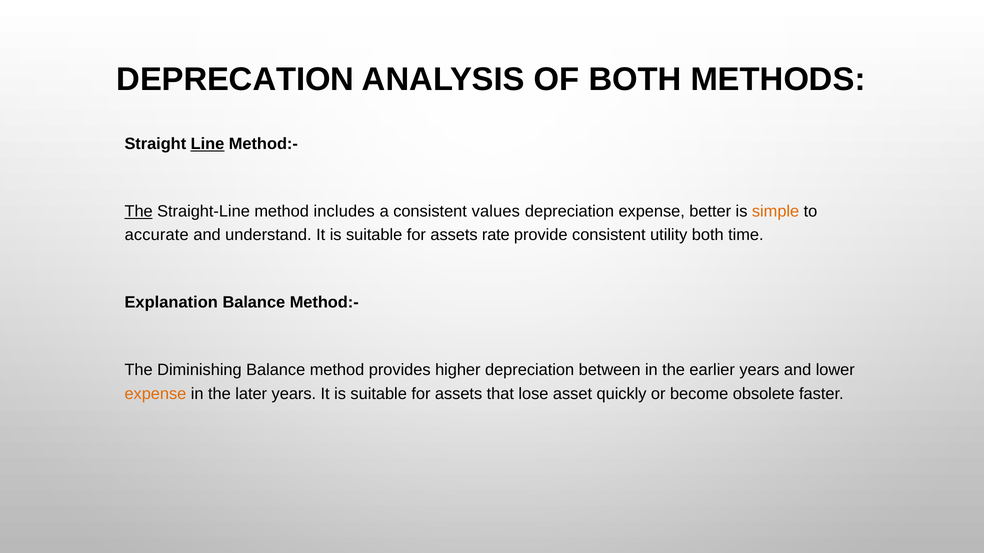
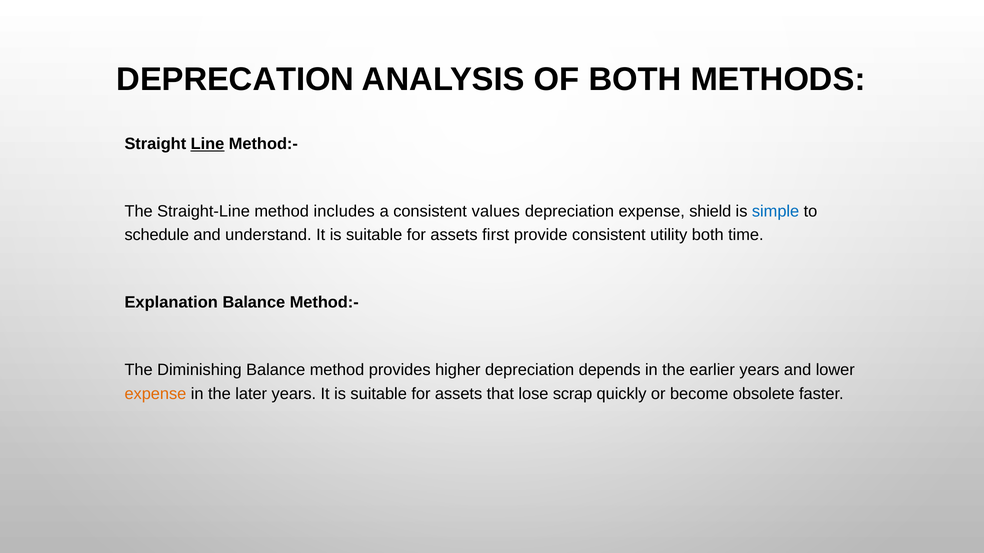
The at (139, 212) underline: present -> none
better: better -> shield
simple colour: orange -> blue
accurate: accurate -> schedule
rate: rate -> first
between: between -> depends
asset: asset -> scrap
